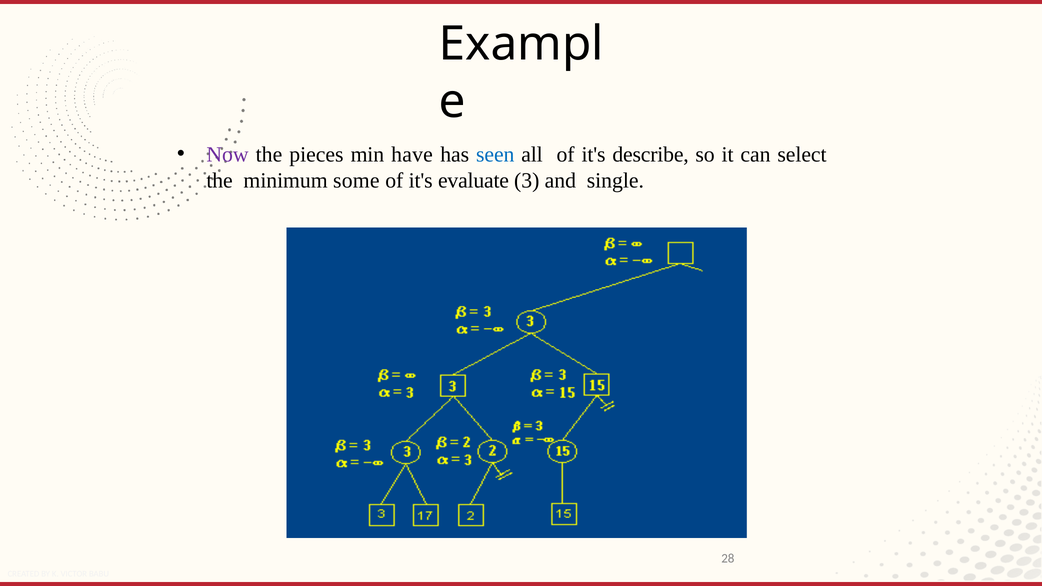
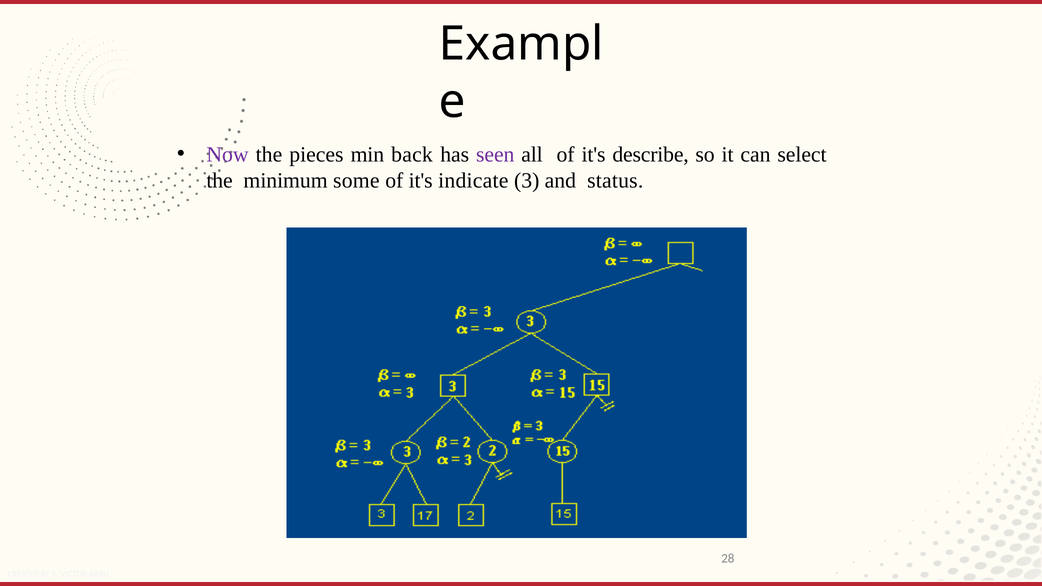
have: have -> back
seen colour: blue -> purple
evaluate: evaluate -> indicate
single: single -> status
